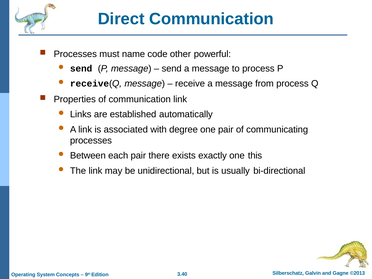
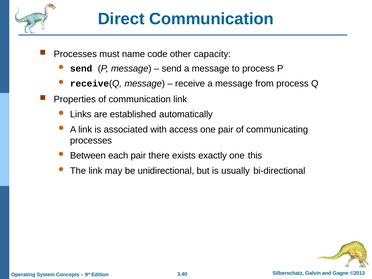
powerful: powerful -> capacity
degree: degree -> access
